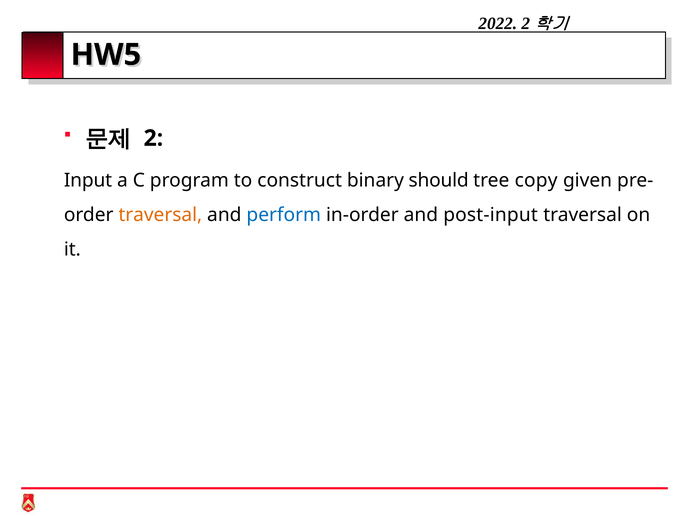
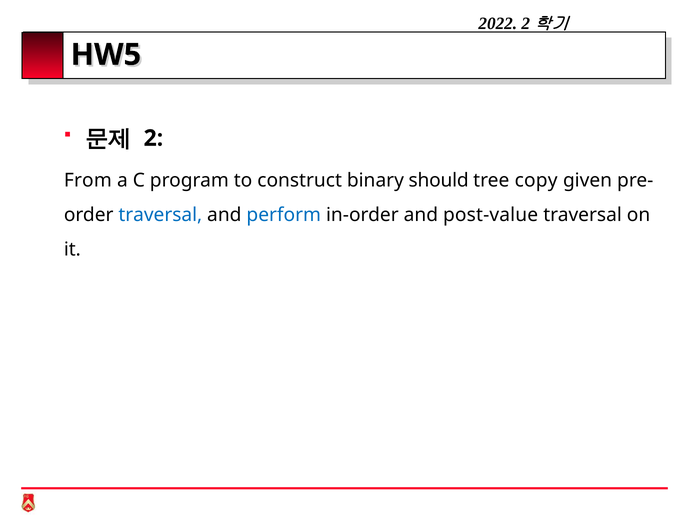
Input: Input -> From
traversal at (160, 215) colour: orange -> blue
post-input: post-input -> post-value
